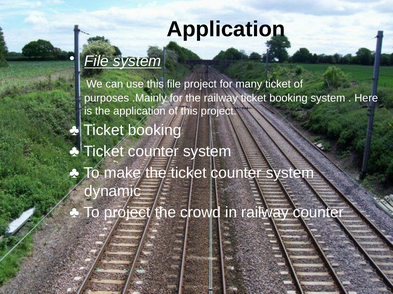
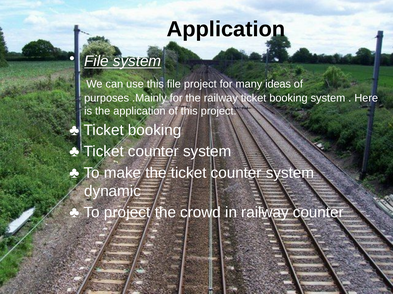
many ticket: ticket -> ideas
